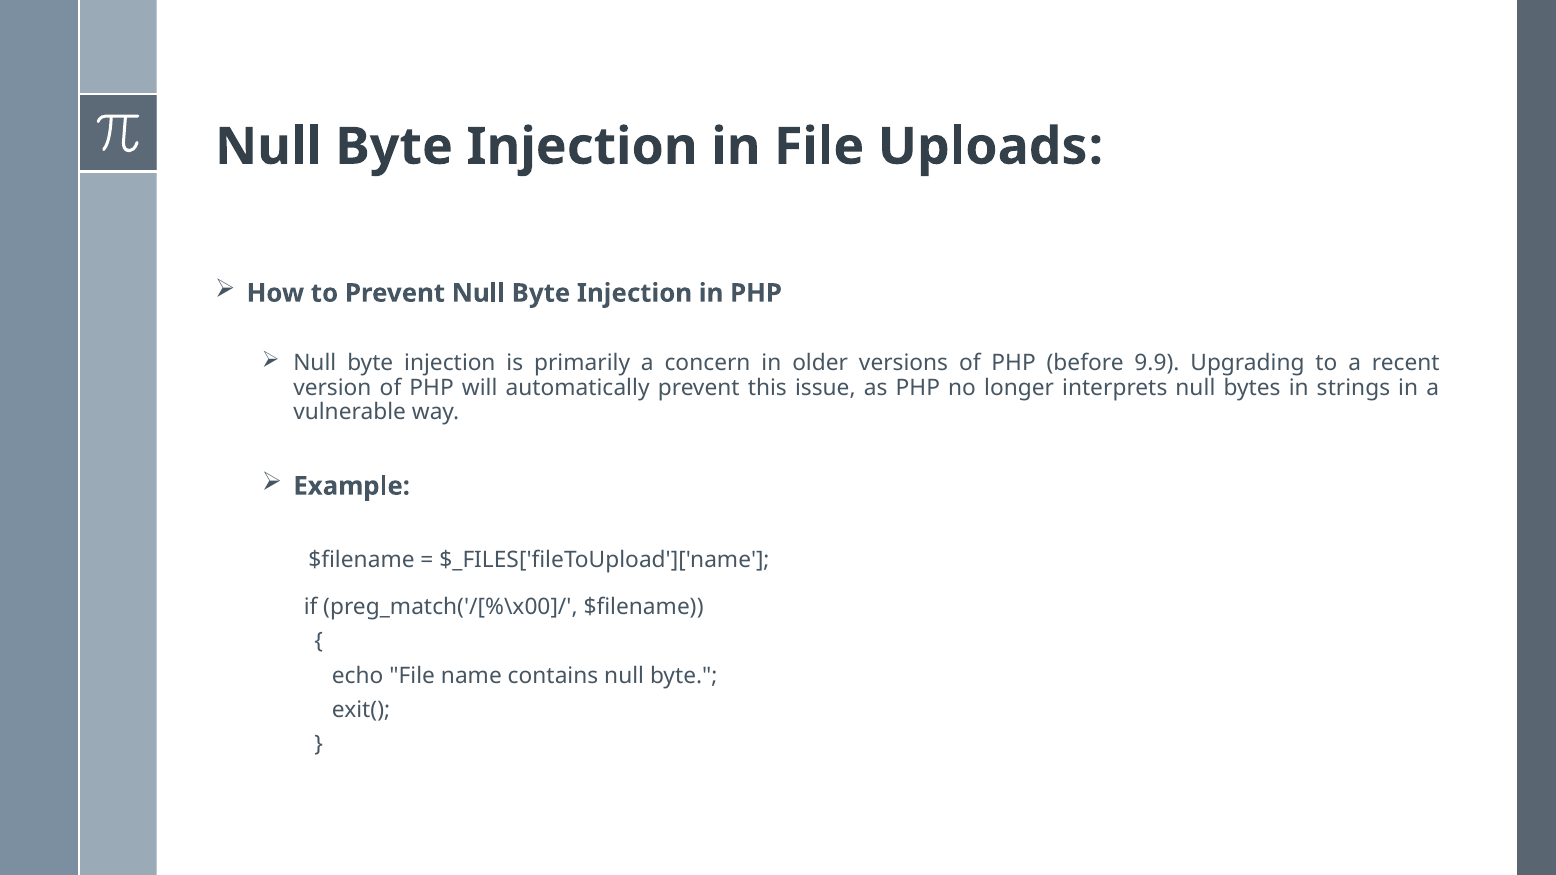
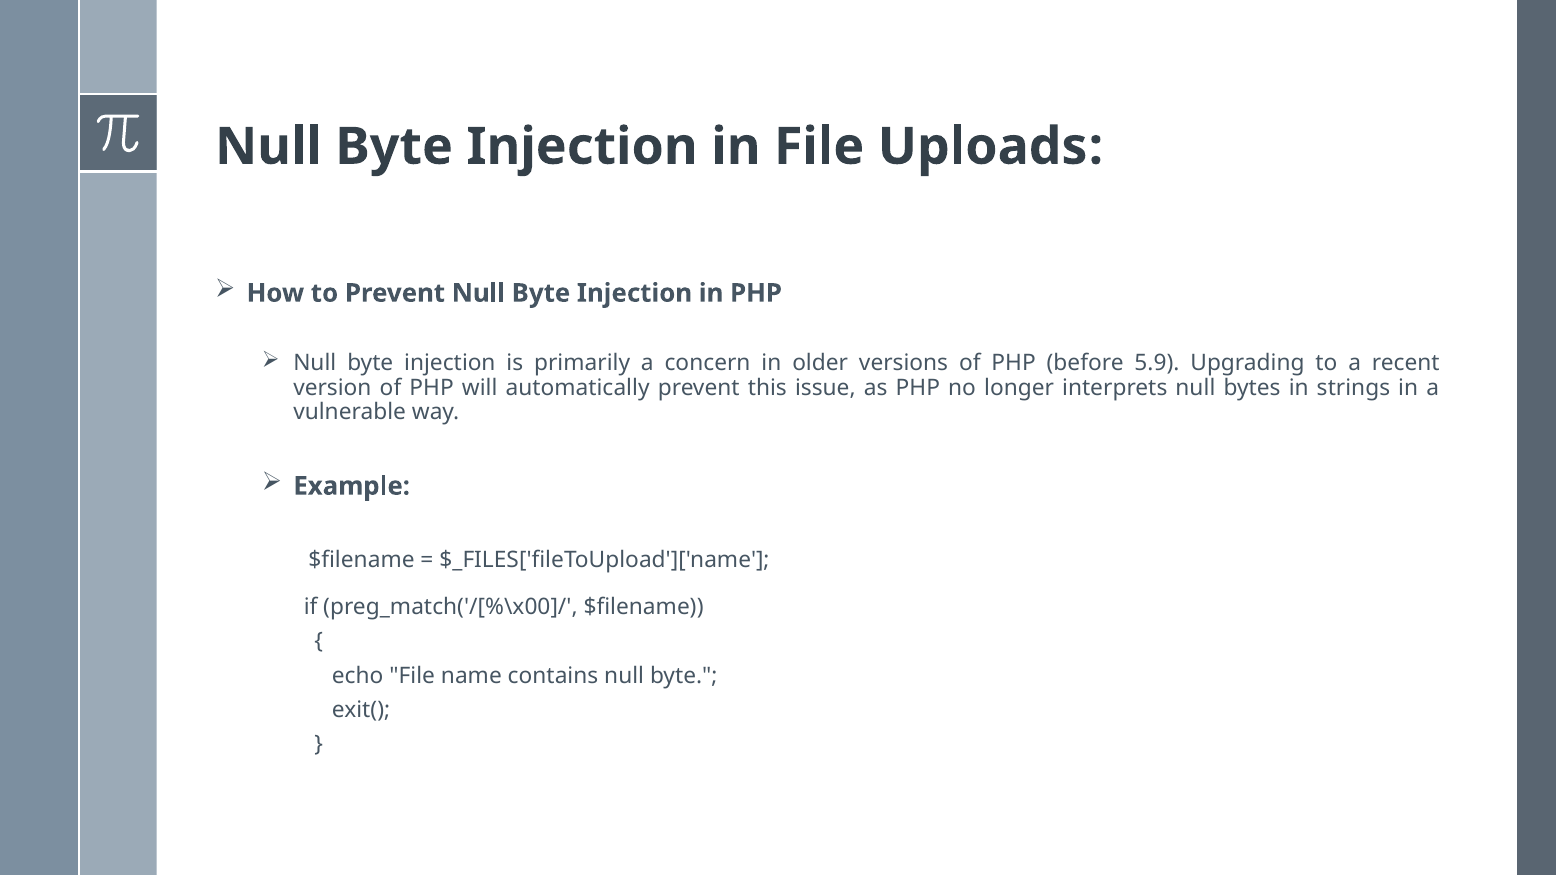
9.9: 9.9 -> 5.9
